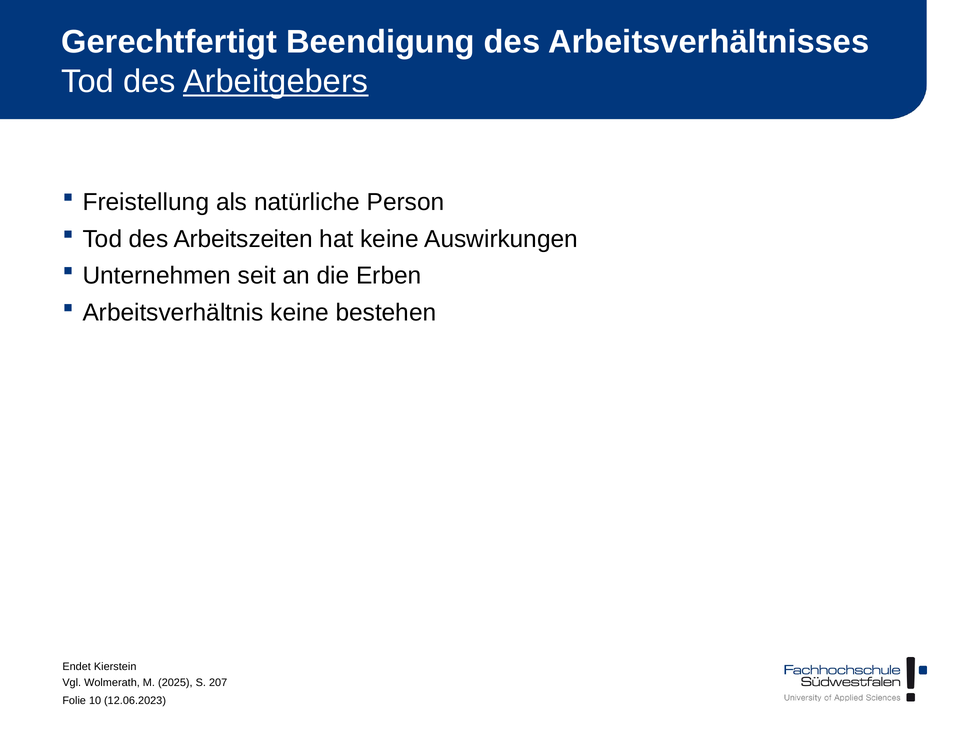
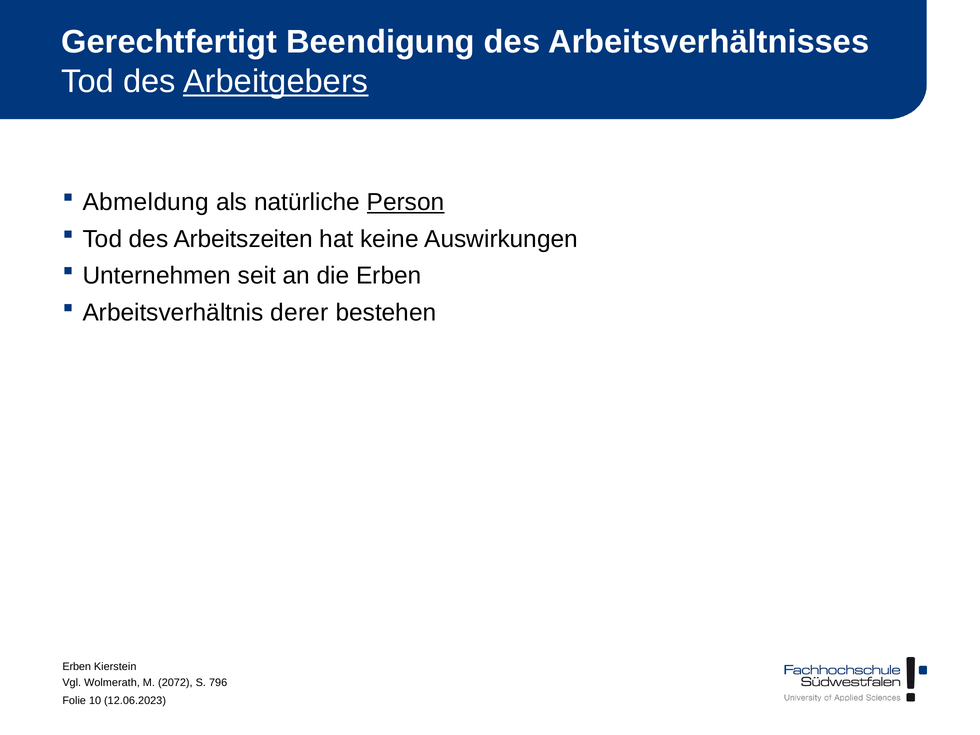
Freistellung: Freistellung -> Abmeldung
Person underline: none -> present
Arbeitsverhältnis keine: keine -> derer
Endet at (77, 666): Endet -> Erben
2025: 2025 -> 2072
207: 207 -> 796
